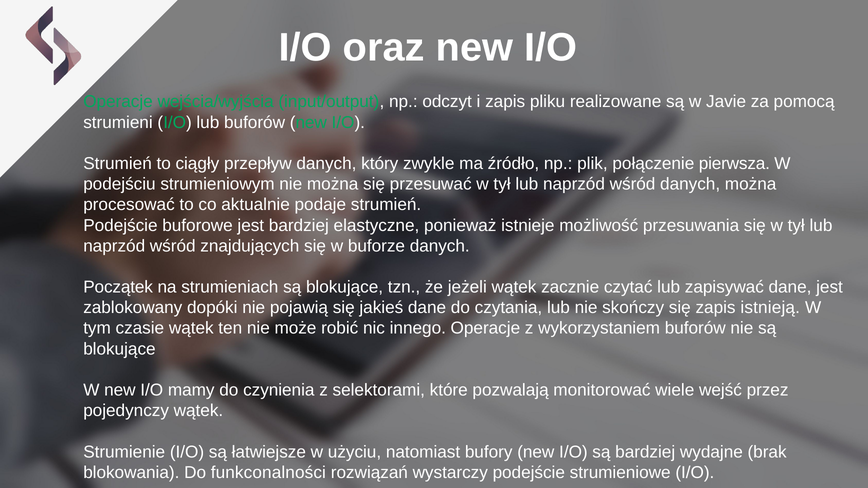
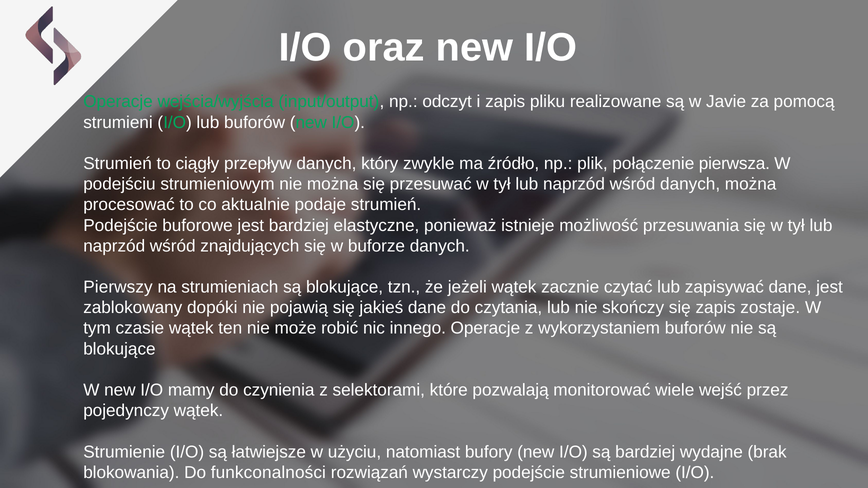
Początek: Początek -> Pierwszy
istnieją: istnieją -> zostaje
